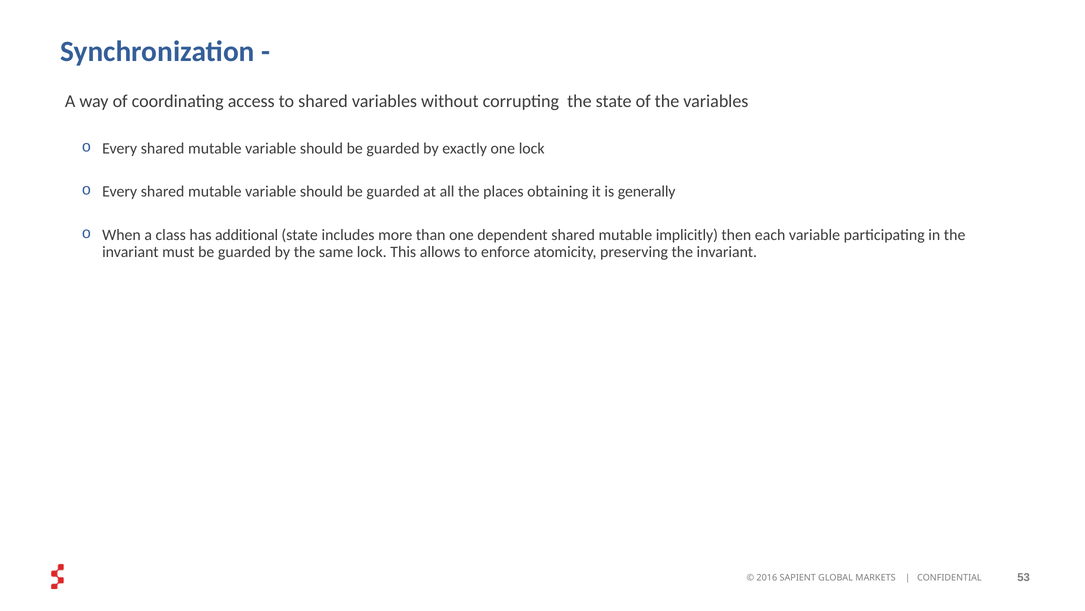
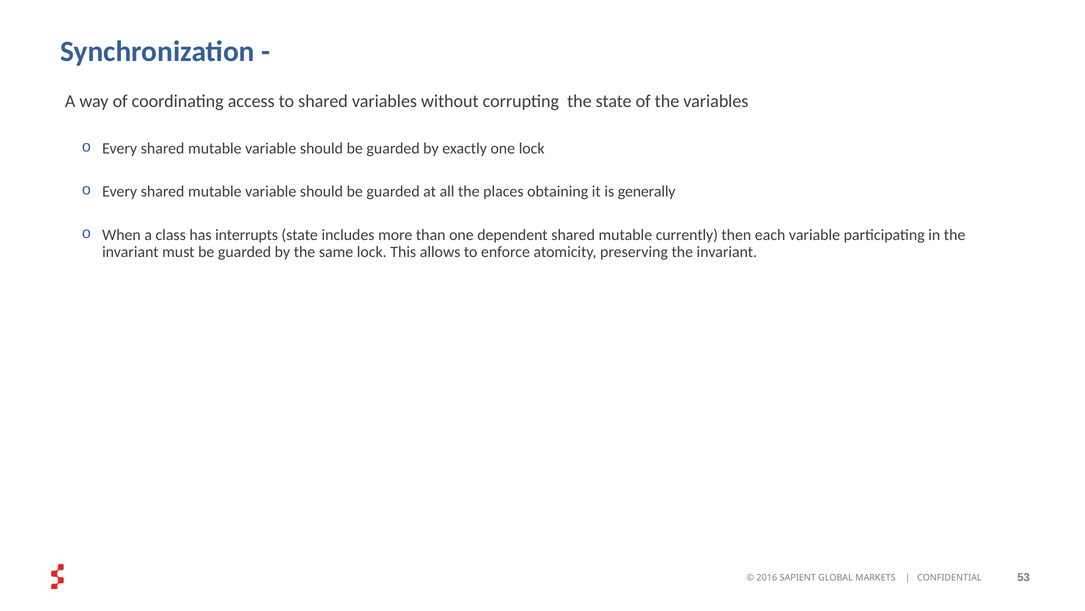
additional: additional -> interrupts
implicitly: implicitly -> currently
